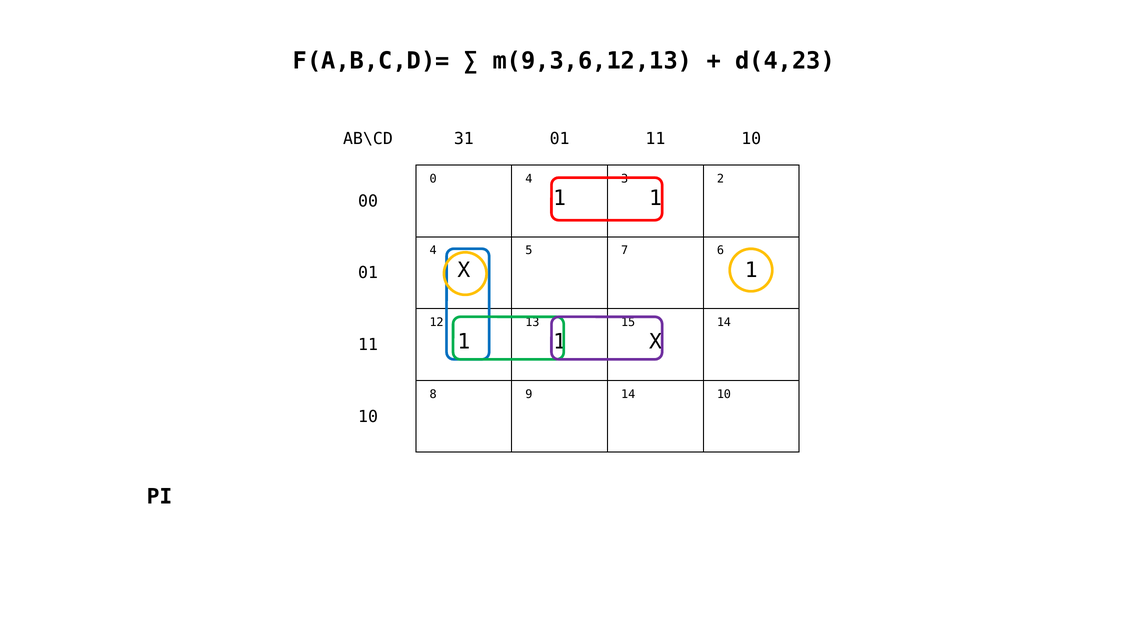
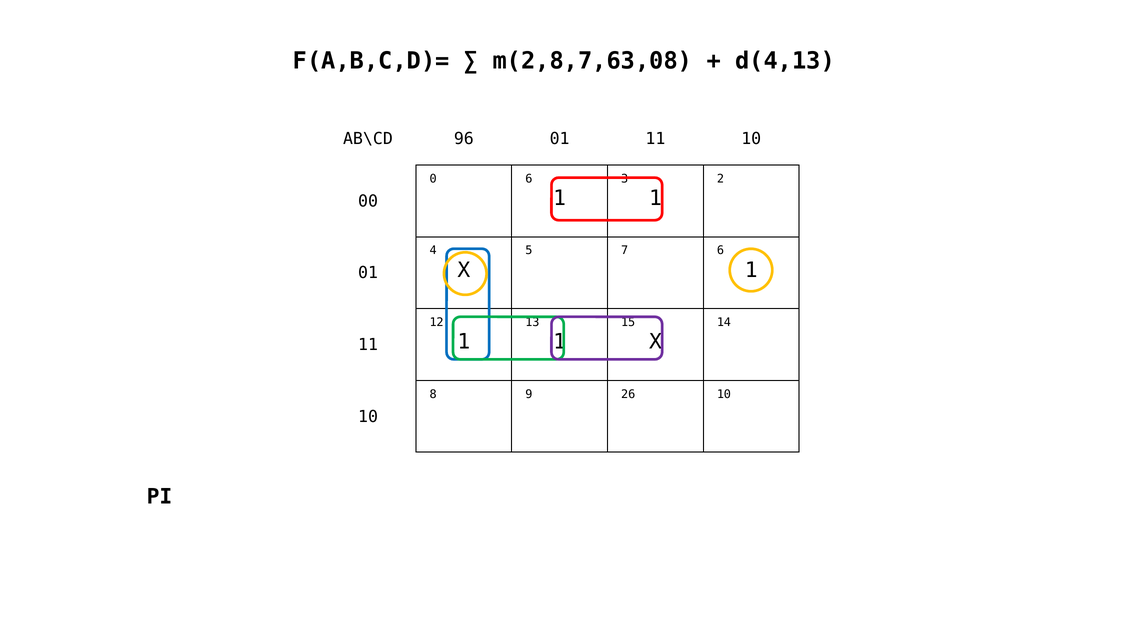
m(9,3,6,12,13: m(9,3,6,12,13 -> m(2,8,7,63,08
d(4,23: d(4,23 -> d(4,13
31: 31 -> 96
0 4: 4 -> 6
9 14: 14 -> 26
